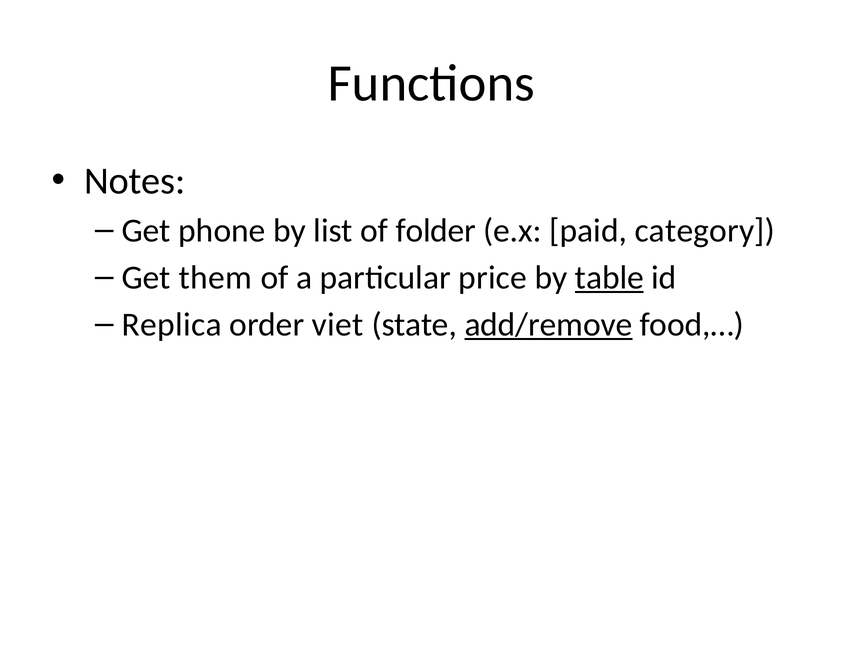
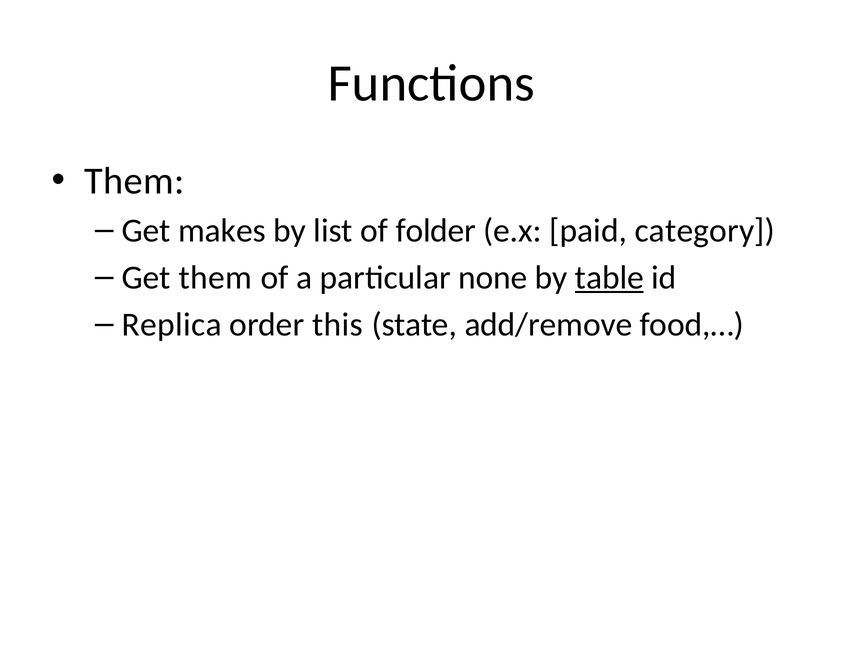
Notes at (135, 181): Notes -> Them
phone: phone -> makes
price: price -> none
viet: viet -> this
add/remove underline: present -> none
